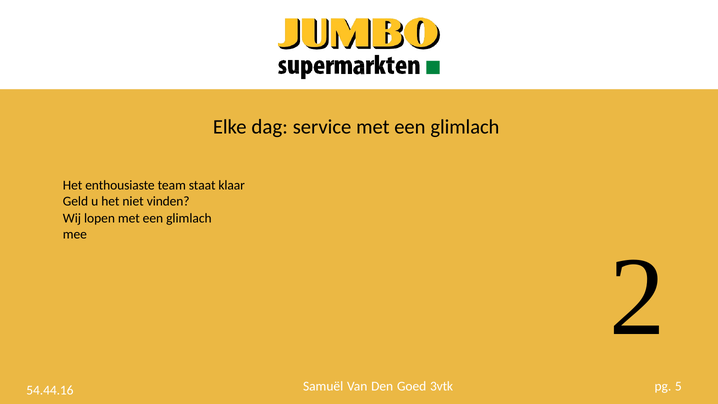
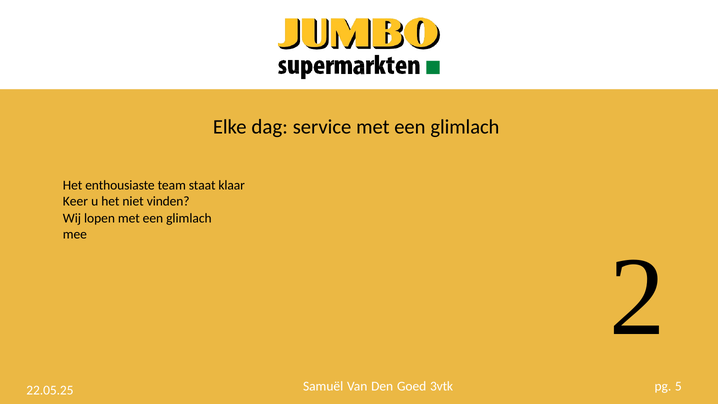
Geld: Geld -> Keer
54.44.16: 54.44.16 -> 22.05.25
